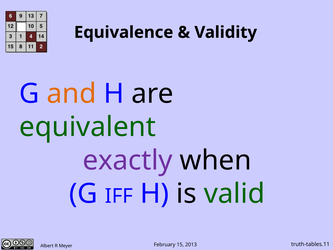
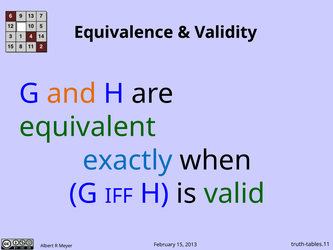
exactly colour: purple -> blue
